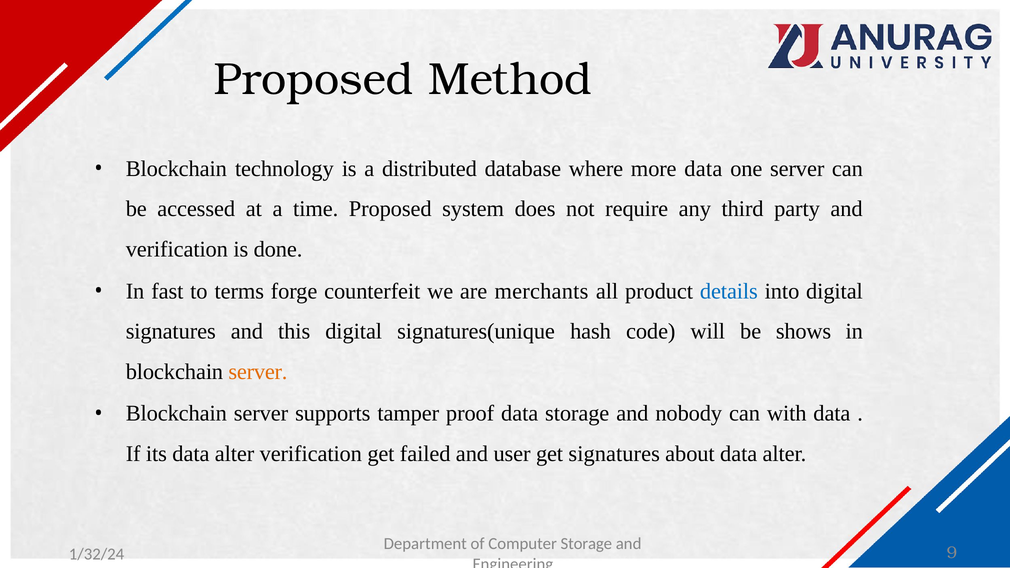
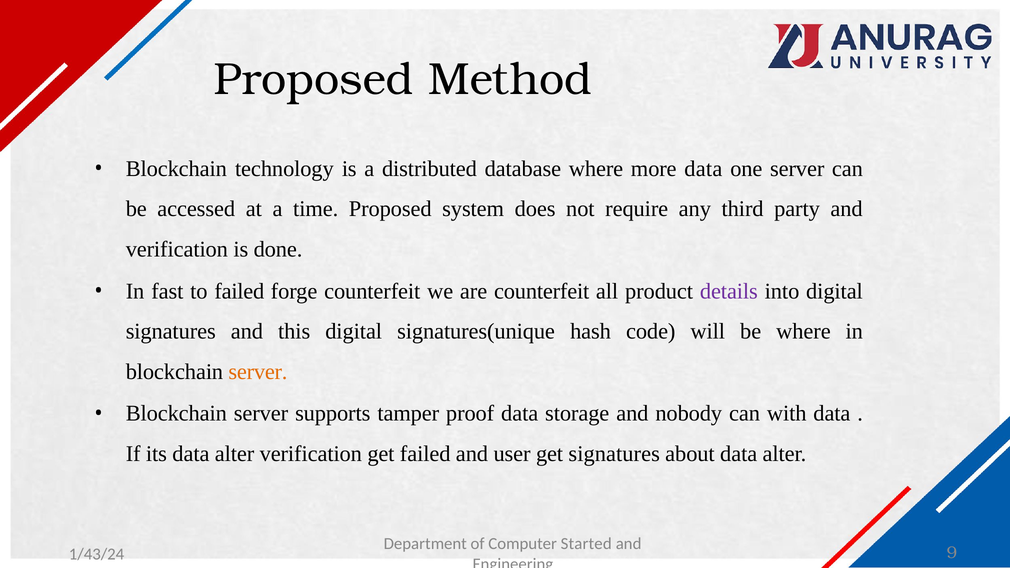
to terms: terms -> failed
are merchants: merchants -> counterfeit
details colour: blue -> purple
be shows: shows -> where
Computer Storage: Storage -> Started
1/32/24: 1/32/24 -> 1/43/24
